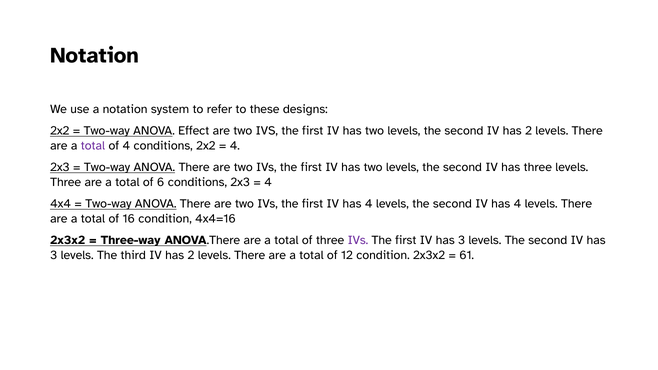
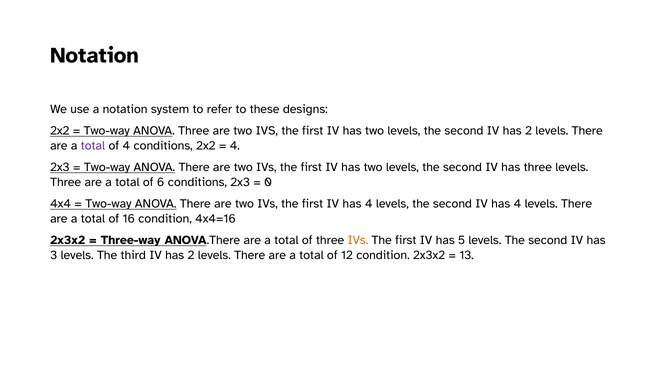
ANOVA Effect: Effect -> Three
4 at (268, 182): 4 -> 0
IVs at (358, 240) colour: purple -> orange
first IV has 3: 3 -> 5
61: 61 -> 13
